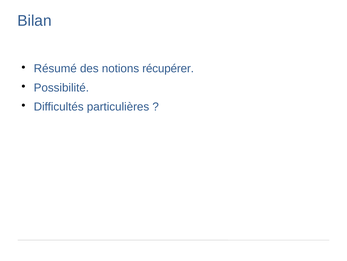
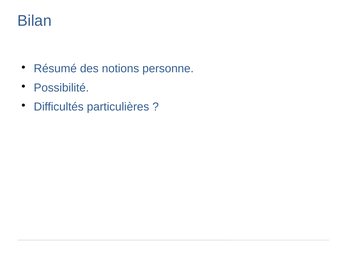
récupérer: récupérer -> personne
